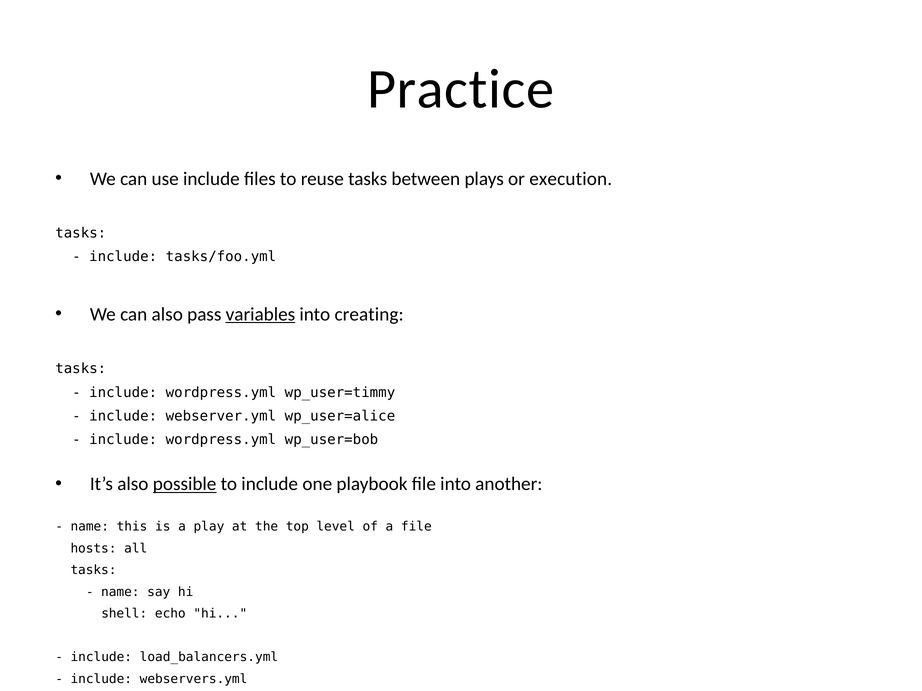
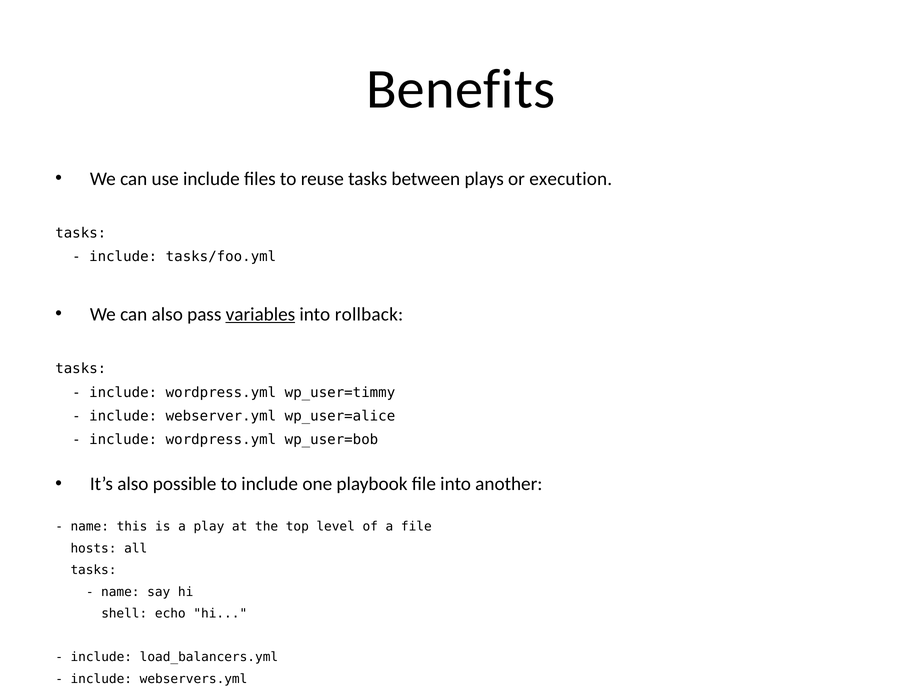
Practice: Practice -> Benefits
creating: creating -> rollback
possible underline: present -> none
